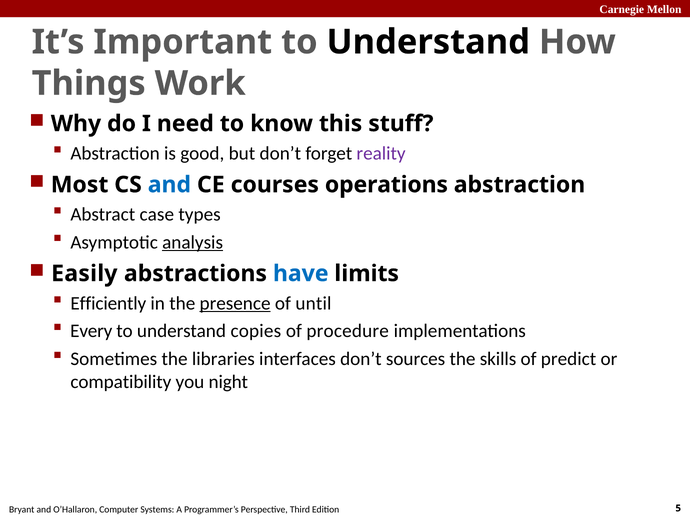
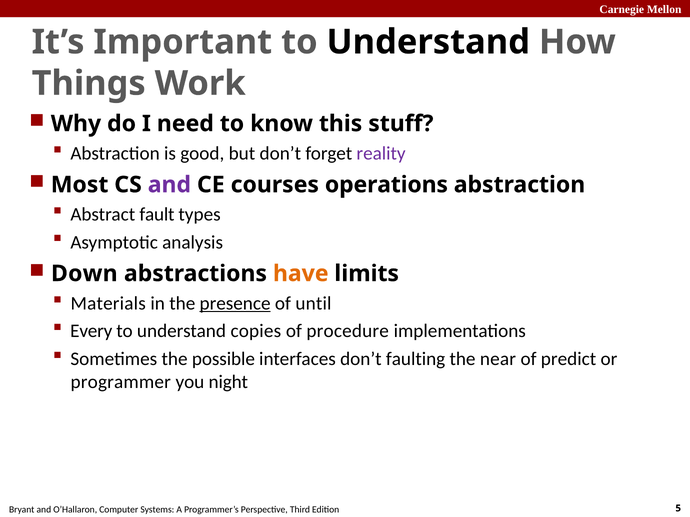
and at (169, 185) colour: blue -> purple
case: case -> fault
analysis underline: present -> none
Easily: Easily -> Down
have colour: blue -> orange
Efficiently: Efficiently -> Materials
libraries: libraries -> possible
sources: sources -> faulting
skills: skills -> near
compatibility: compatibility -> programmer
